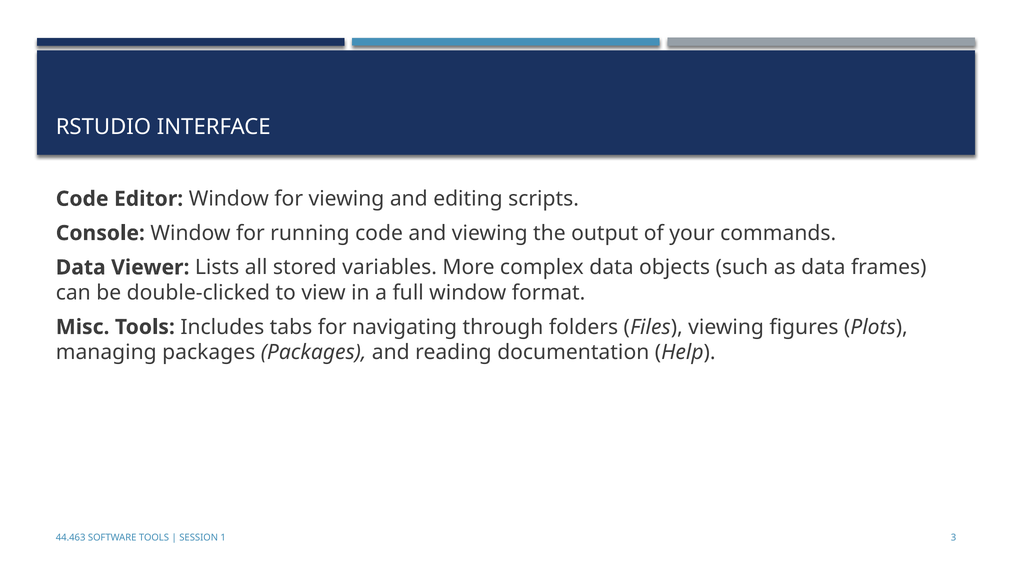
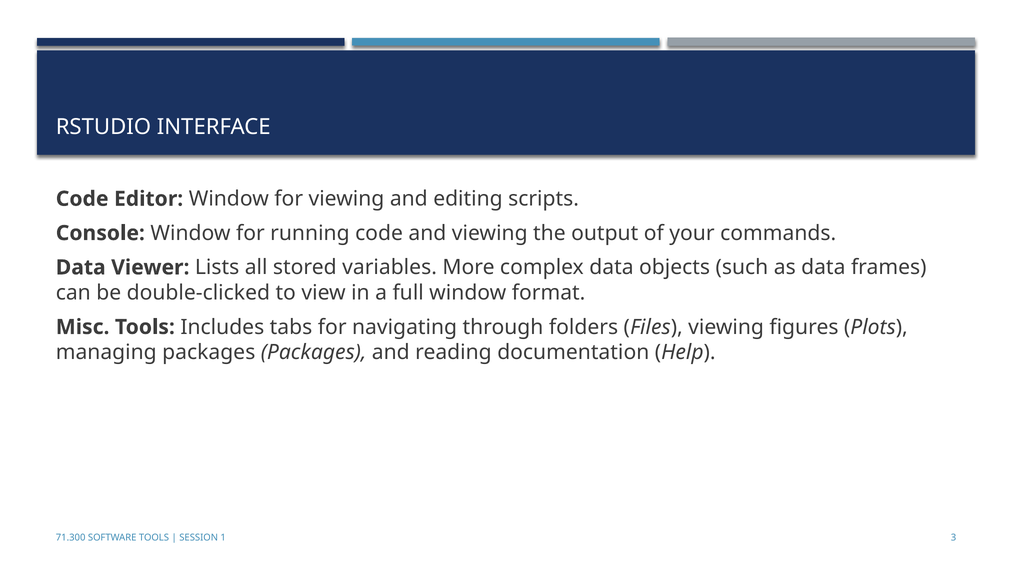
44.463: 44.463 -> 71.300
